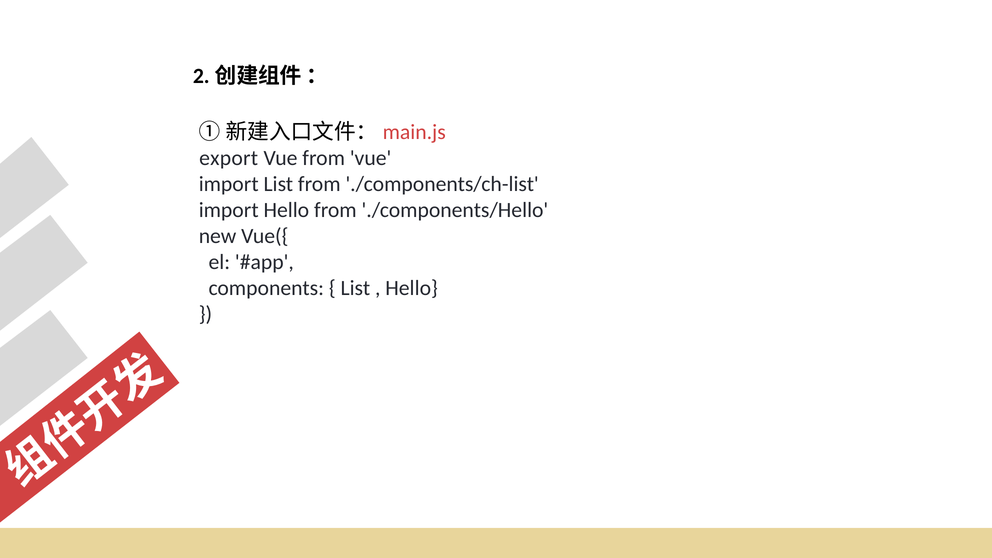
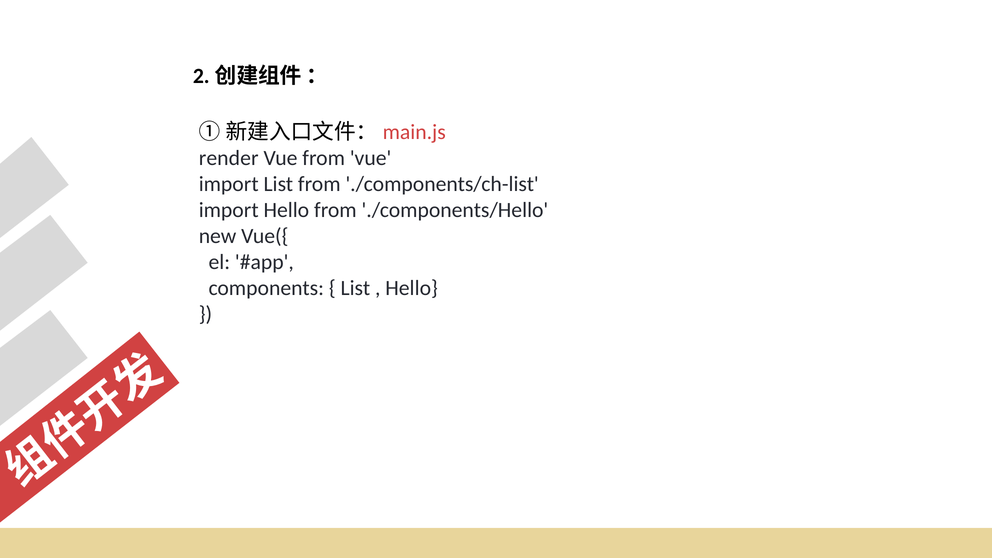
export: export -> render
